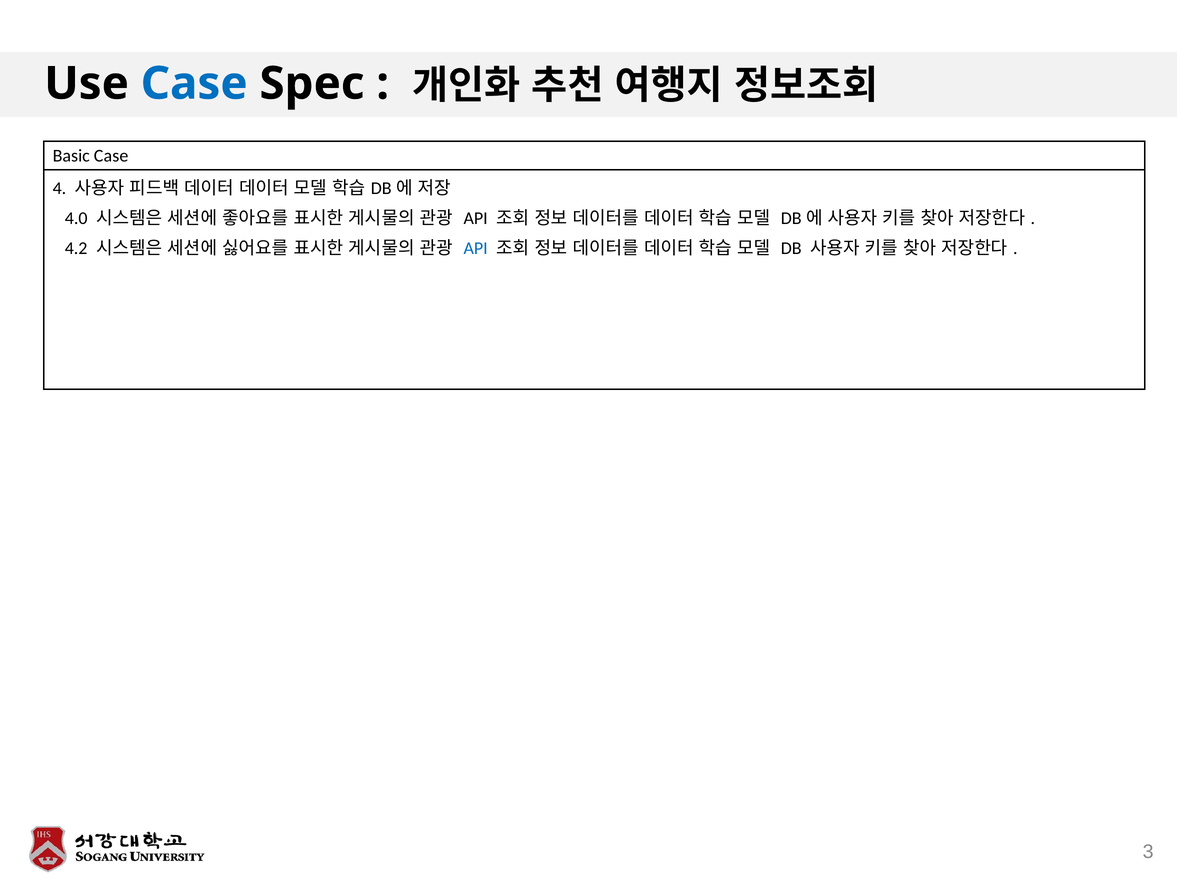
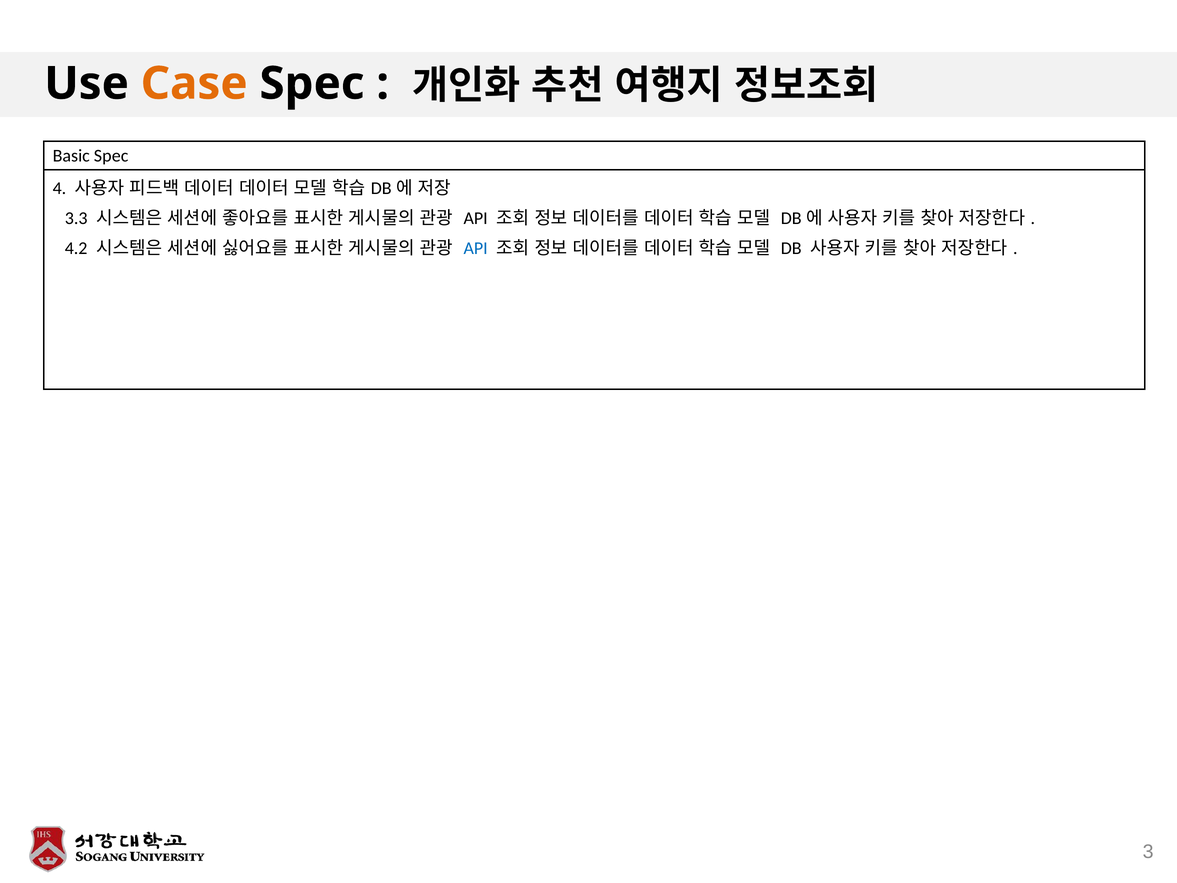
Case at (194, 84) colour: blue -> orange
Basic Case: Case -> Spec
4.0: 4.0 -> 3.3
